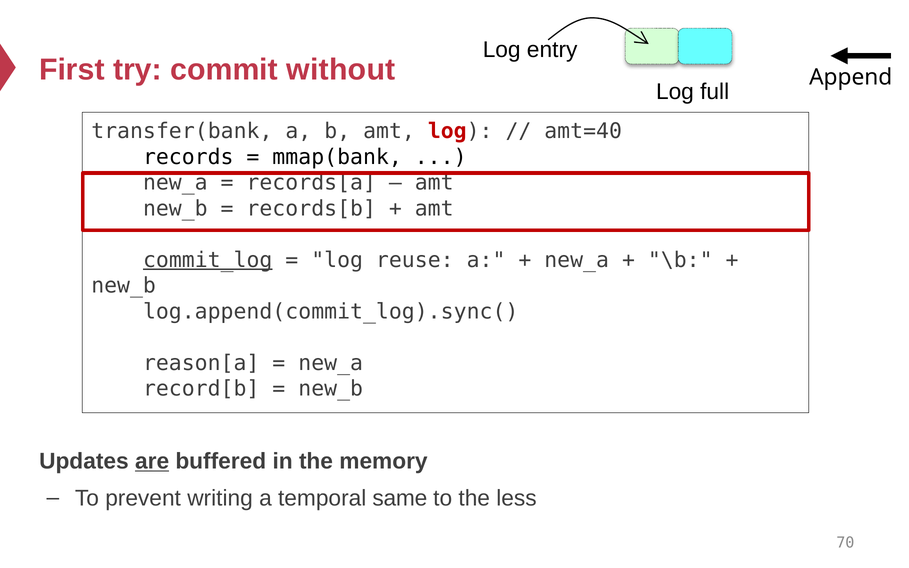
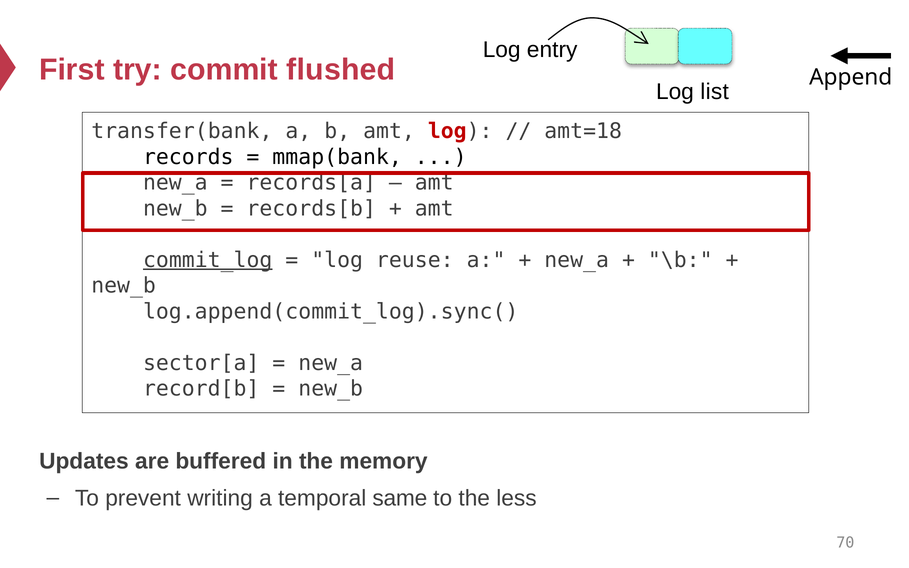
without: without -> flushed
full: full -> list
amt=40: amt=40 -> amt=18
reason[a: reason[a -> sector[a
are underline: present -> none
